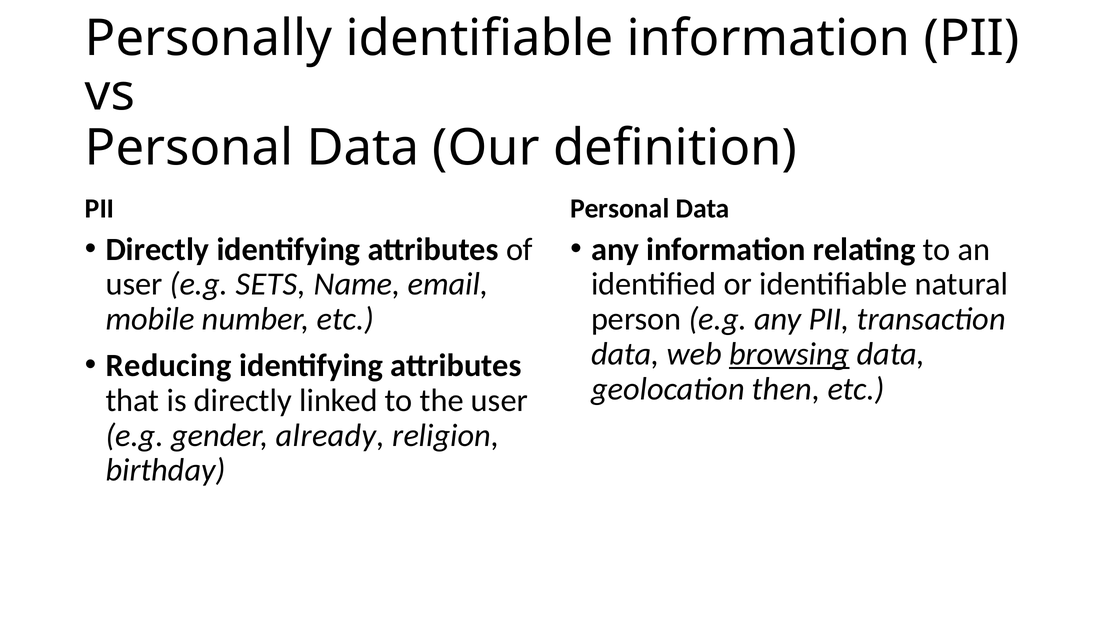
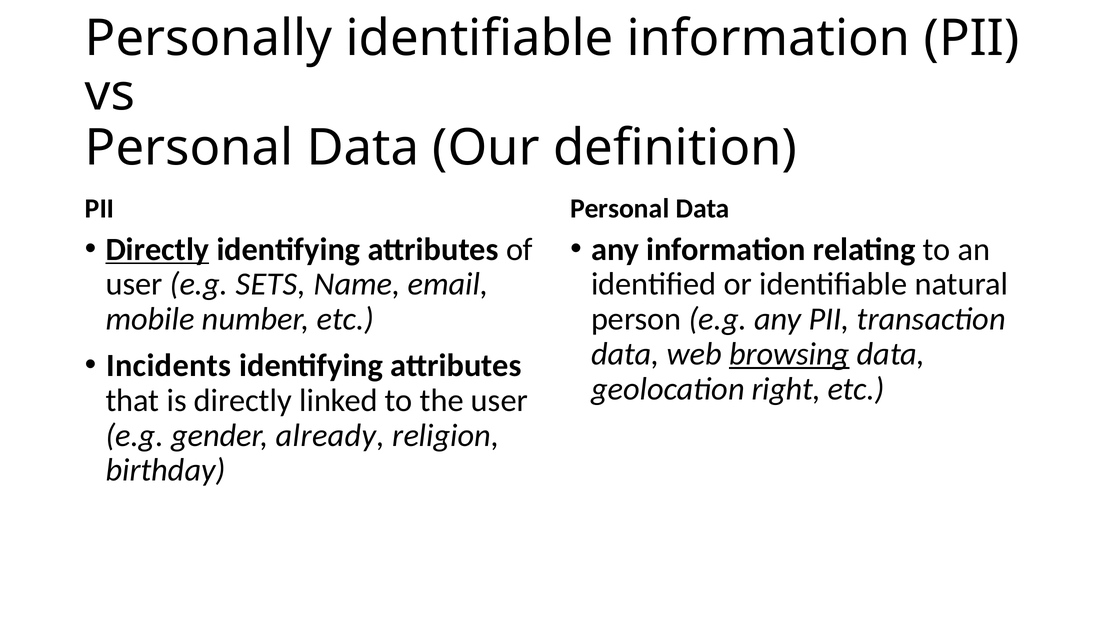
Directly at (157, 249) underline: none -> present
Reducing: Reducing -> Incidents
then: then -> right
